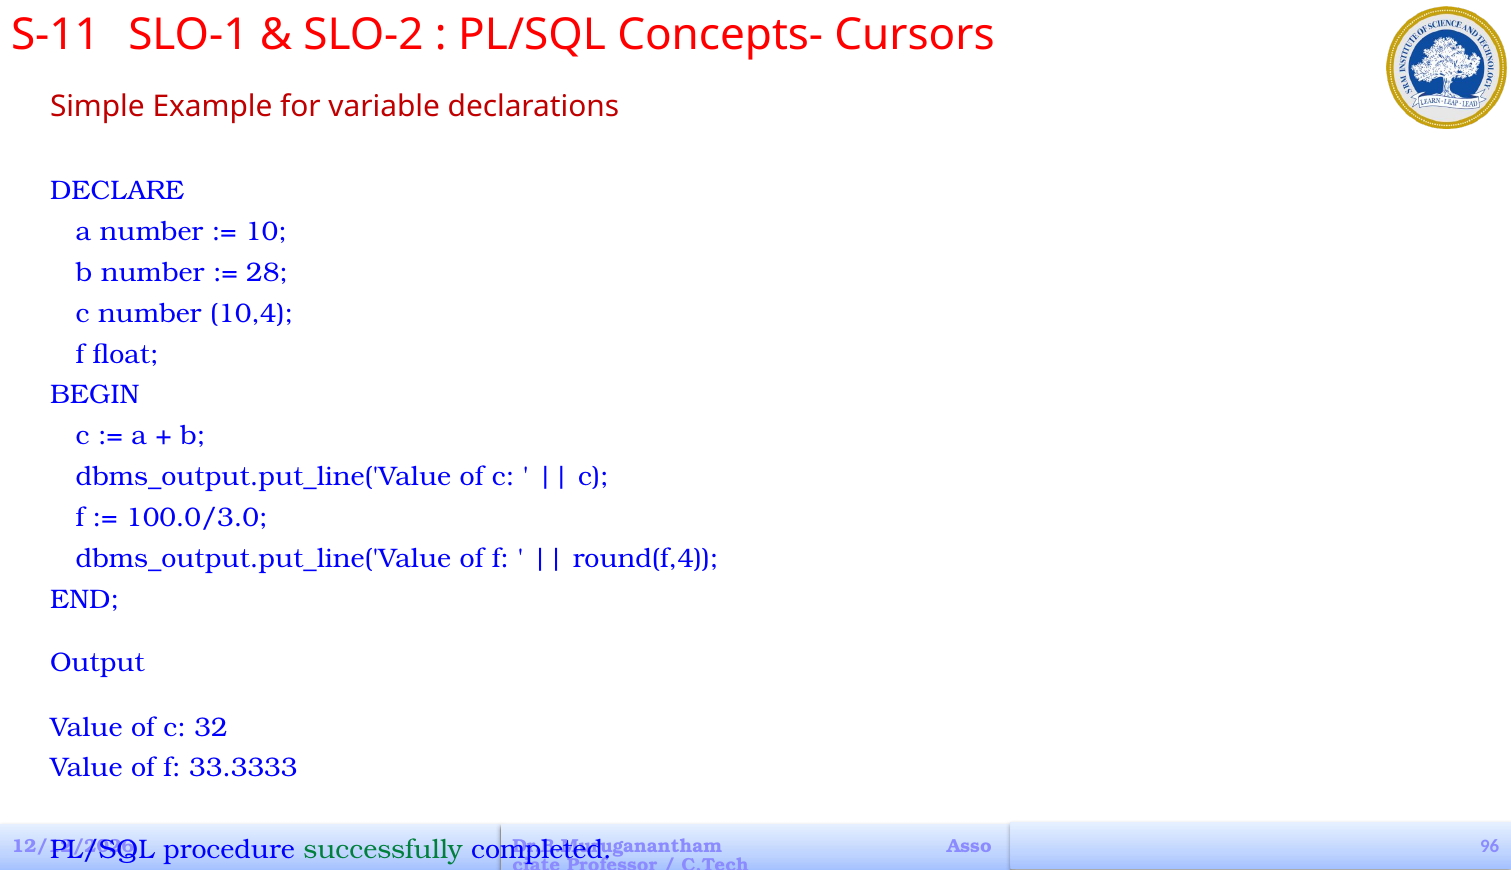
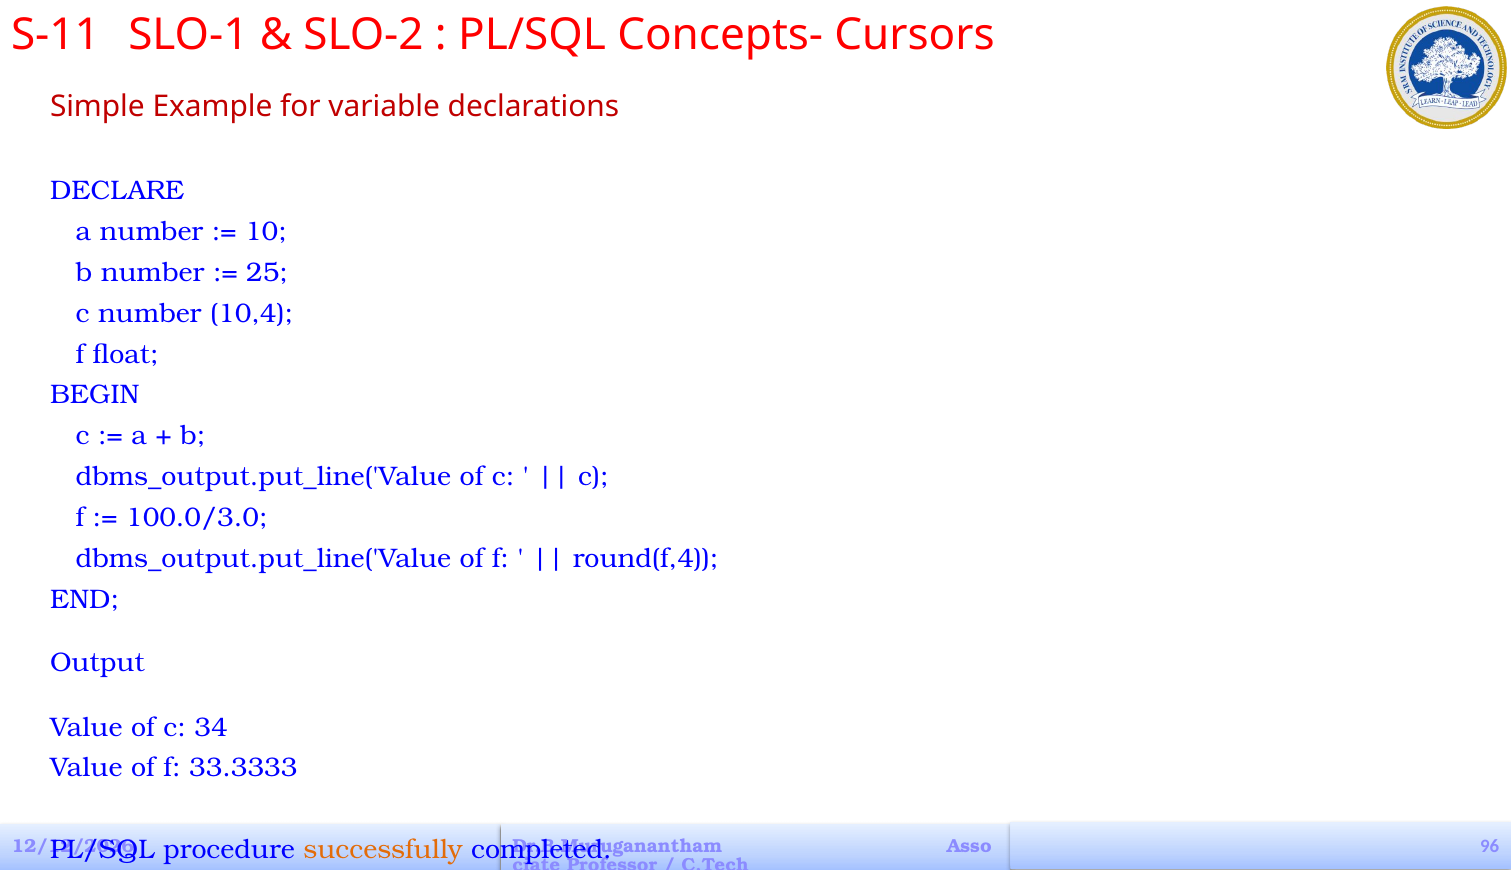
28: 28 -> 25
32: 32 -> 34
successfully colour: green -> orange
